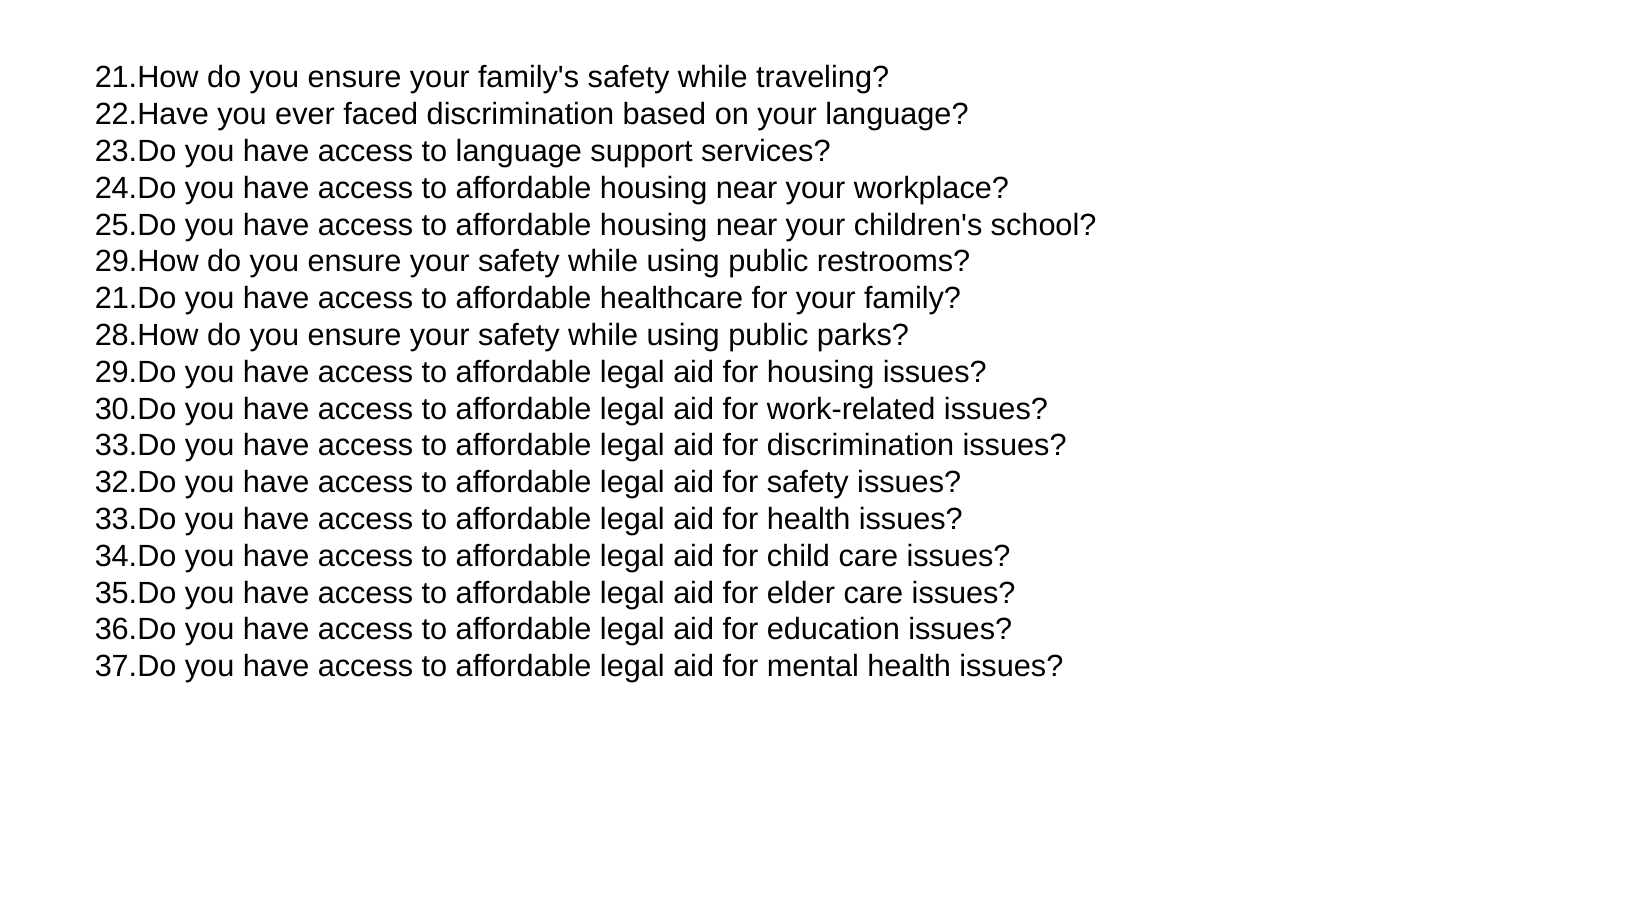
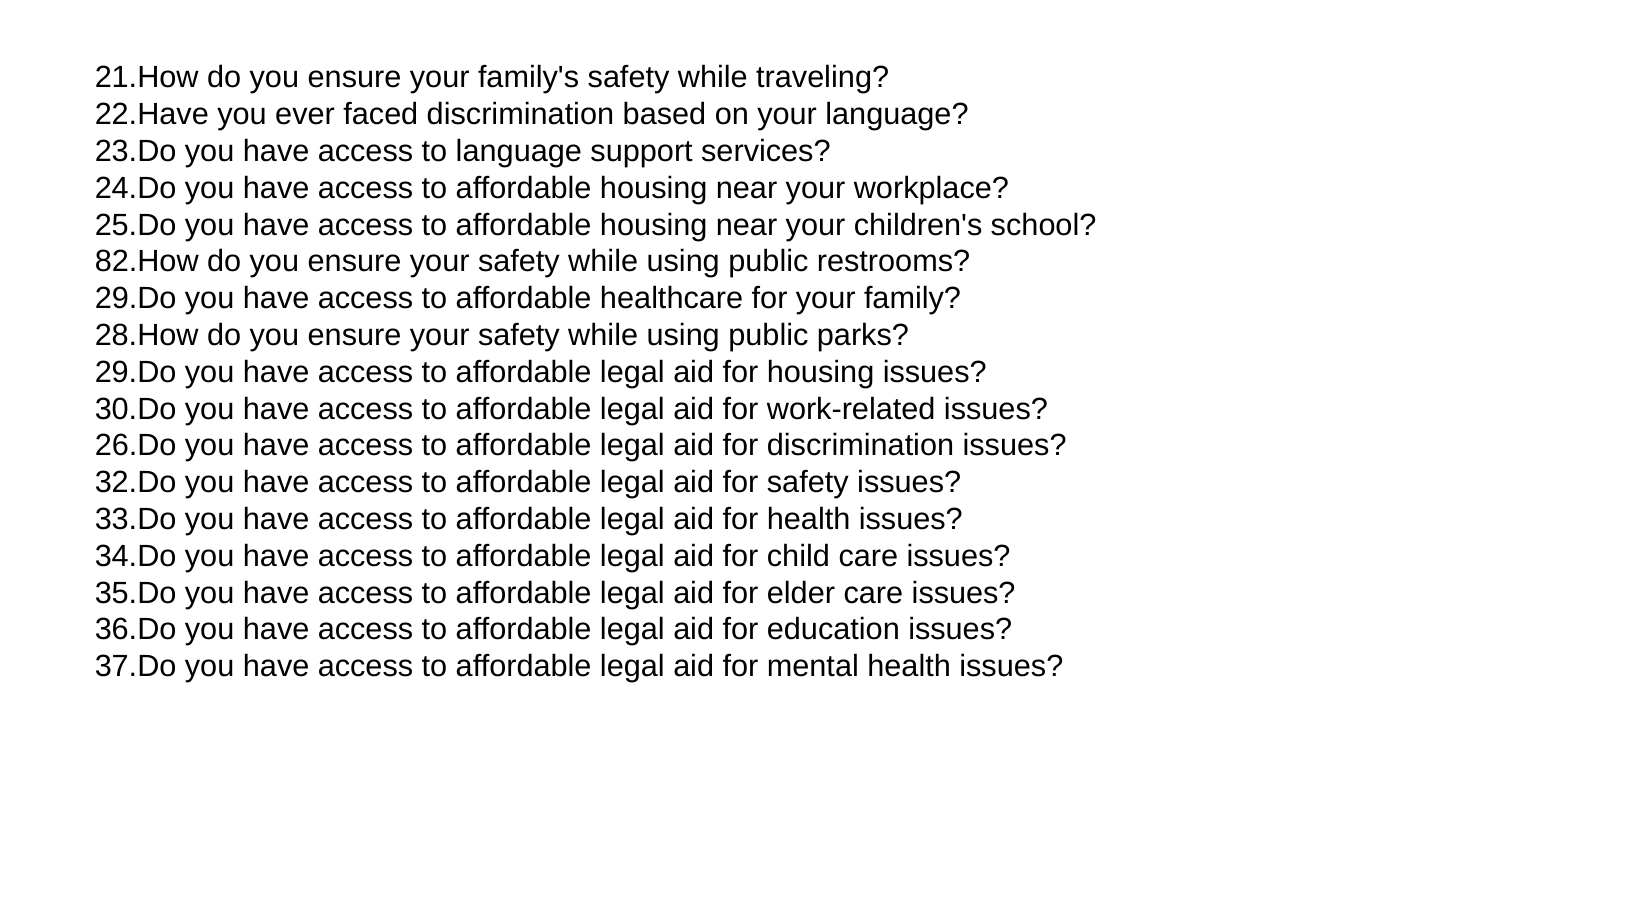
29.How: 29.How -> 82.How
21.Do at (136, 299): 21.Do -> 29.Do
33.Do at (136, 446): 33.Do -> 26.Do
